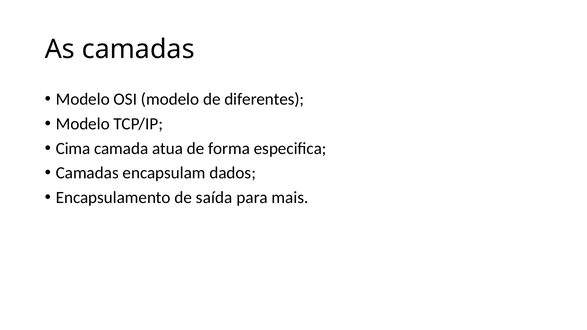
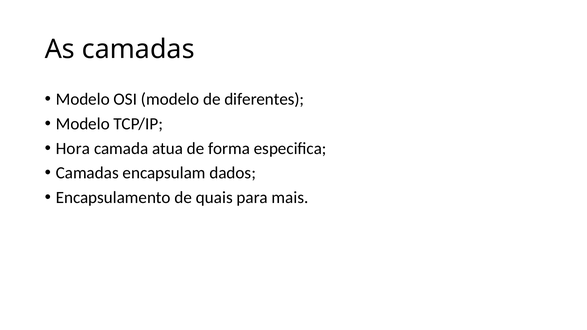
Cima: Cima -> Hora
saída: saída -> quais
